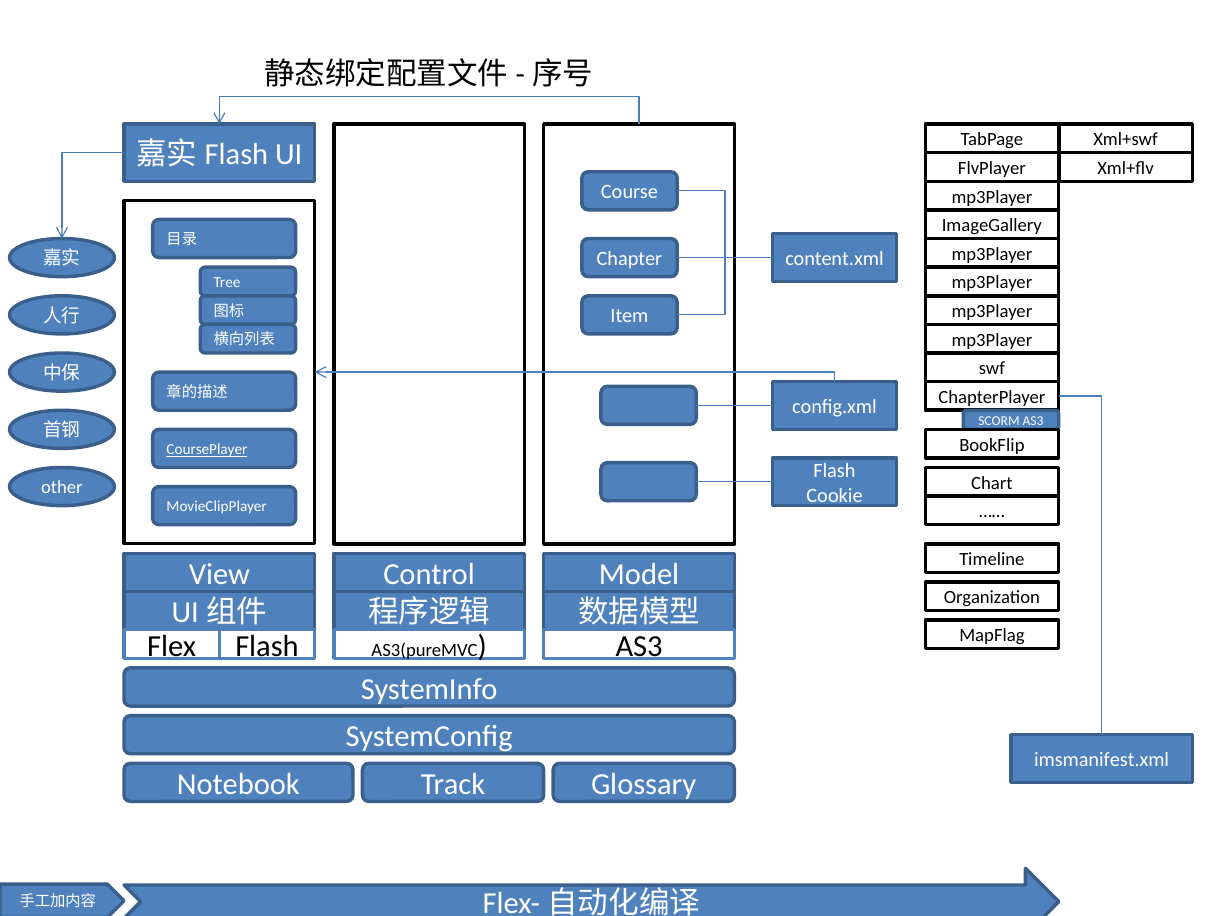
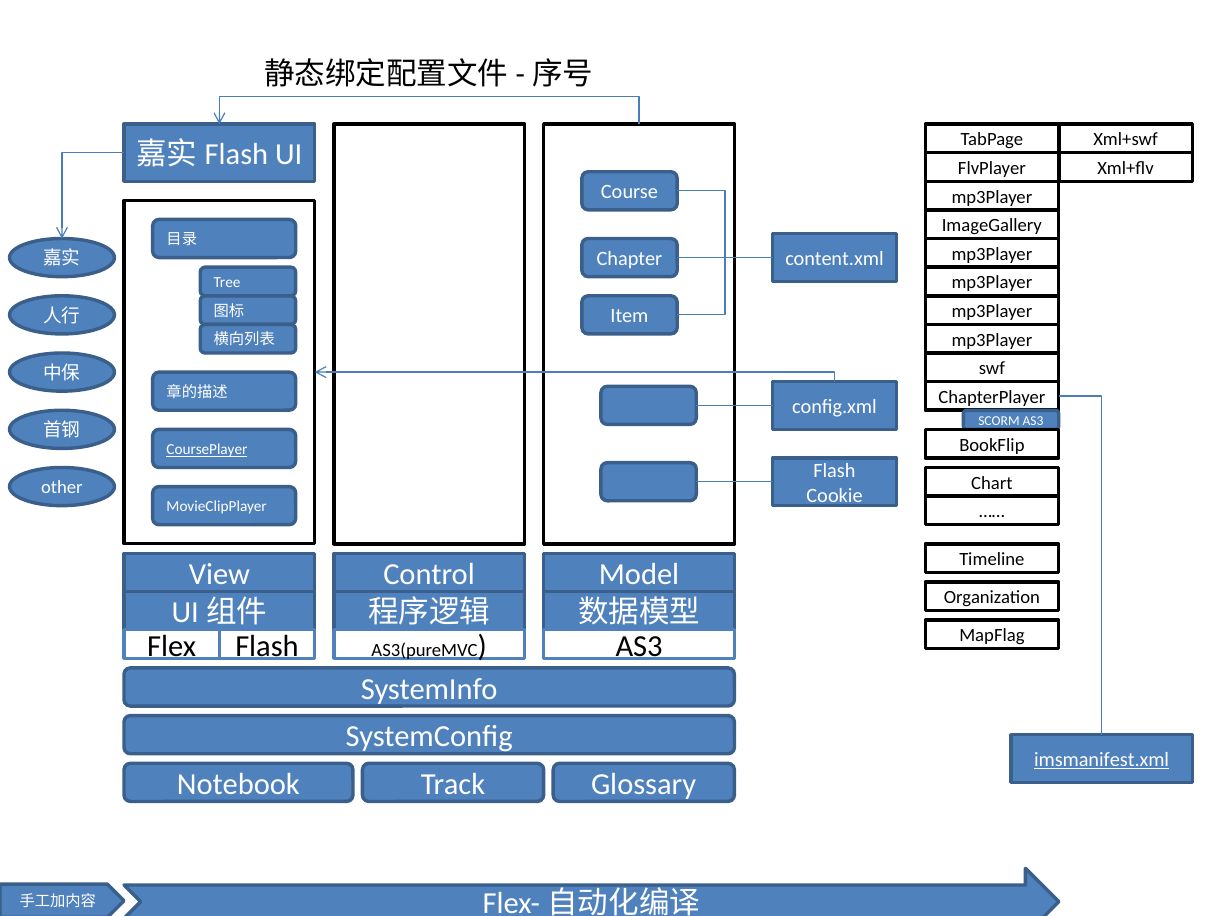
imsmanifest.xml underline: none -> present
